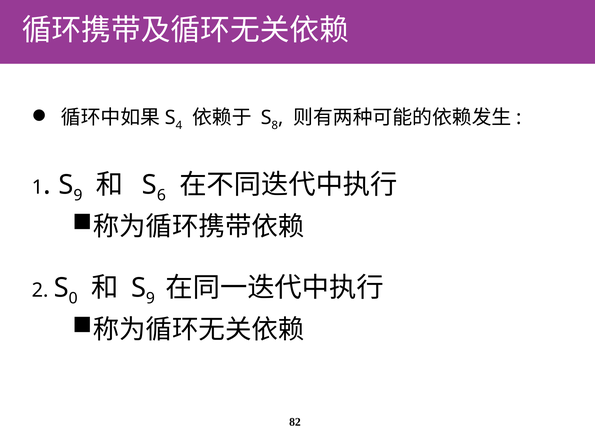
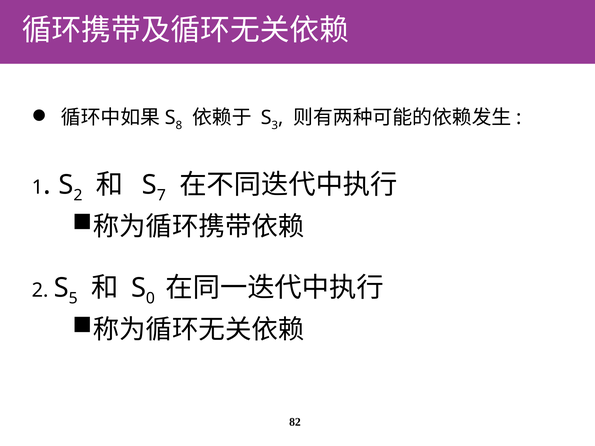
4: 4 -> 8
8: 8 -> 3
9 at (78, 196): 9 -> 2
6: 6 -> 7
0: 0 -> 5
9 at (150, 298): 9 -> 0
